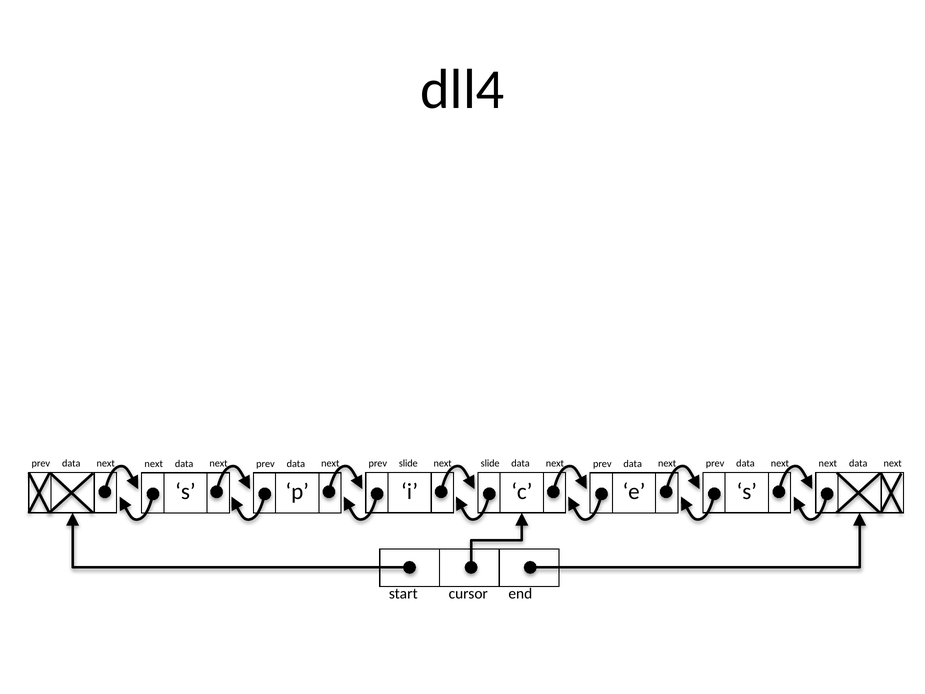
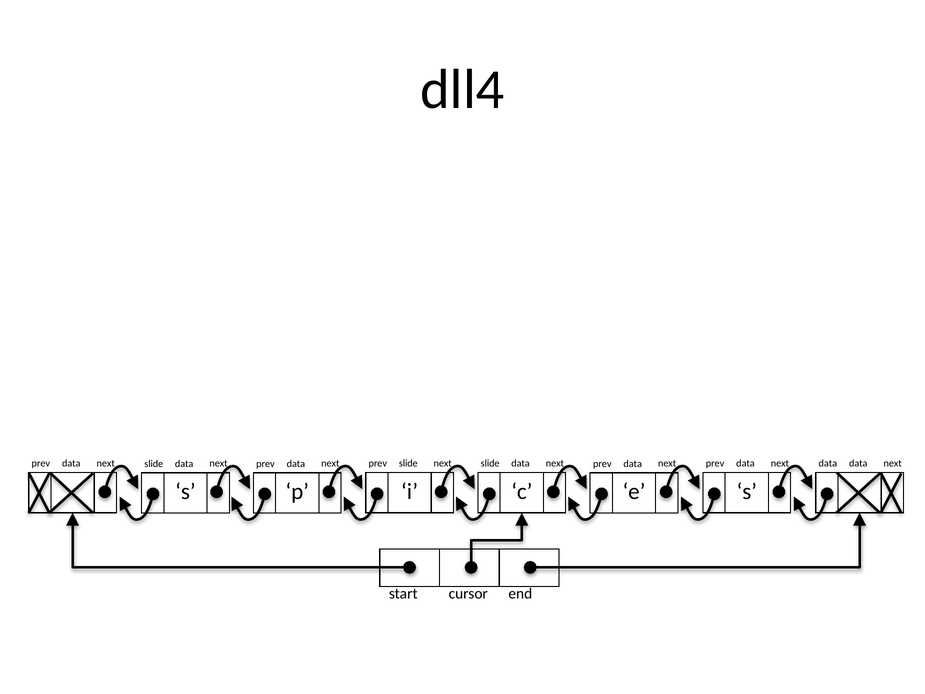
next at (154, 463): next -> slide
next at (828, 463): next -> data
